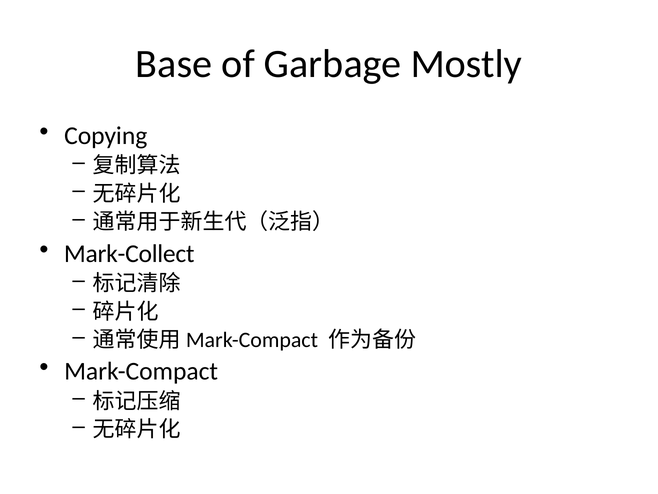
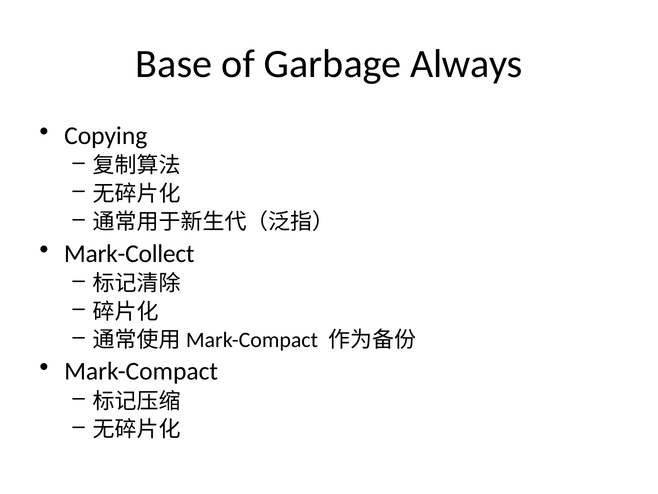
Mostly: Mostly -> Always
